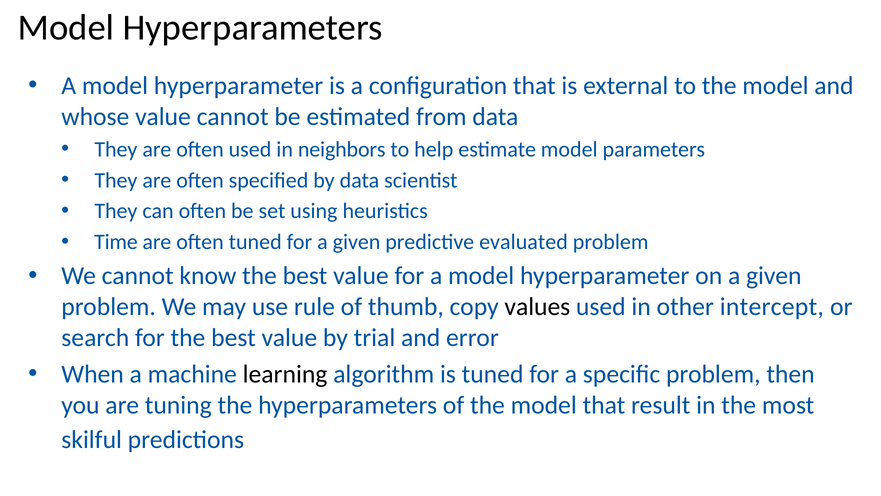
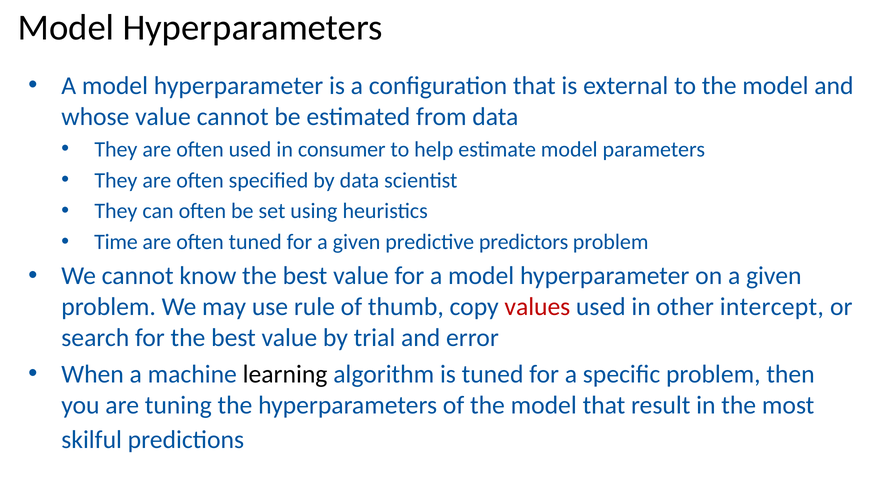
neighbors: neighbors -> consumer
evaluated: evaluated -> predictors
values colour: black -> red
